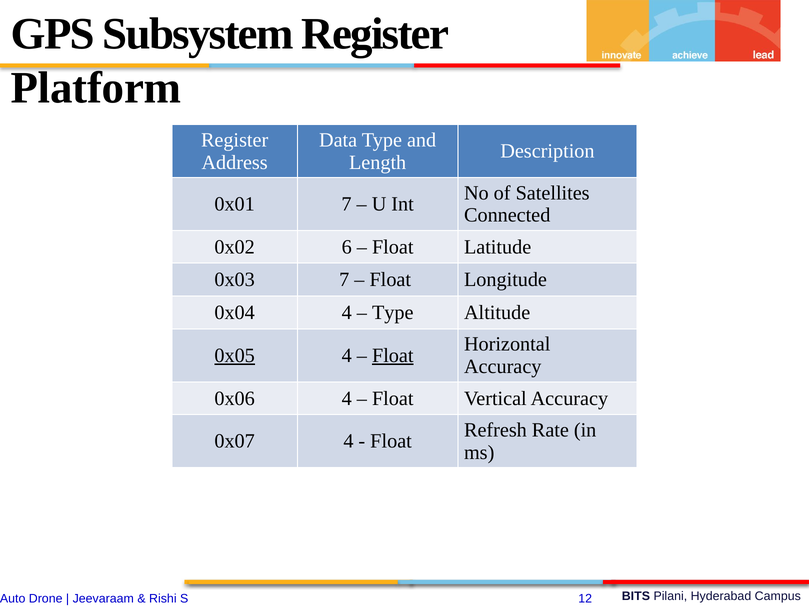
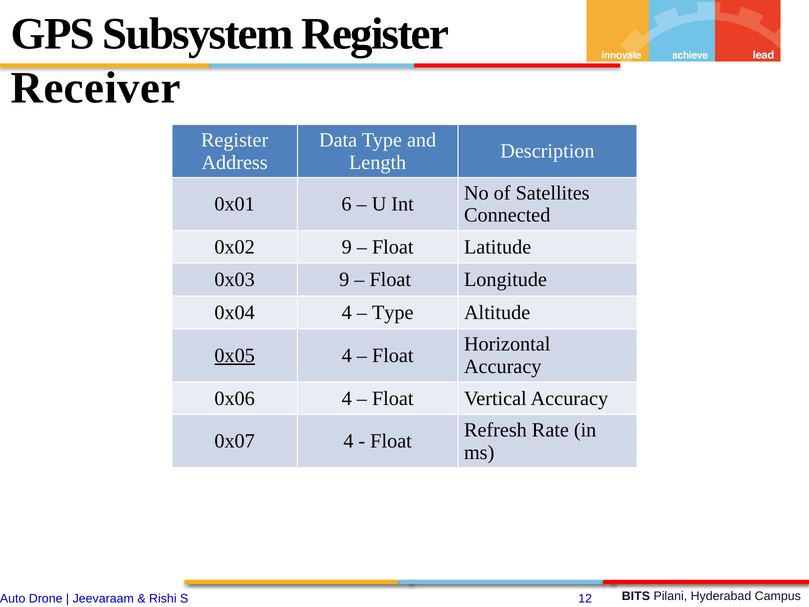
Platform: Platform -> Receiver
0x01 7: 7 -> 6
0x02 6: 6 -> 9
0x03 7: 7 -> 9
Float at (393, 355) underline: present -> none
